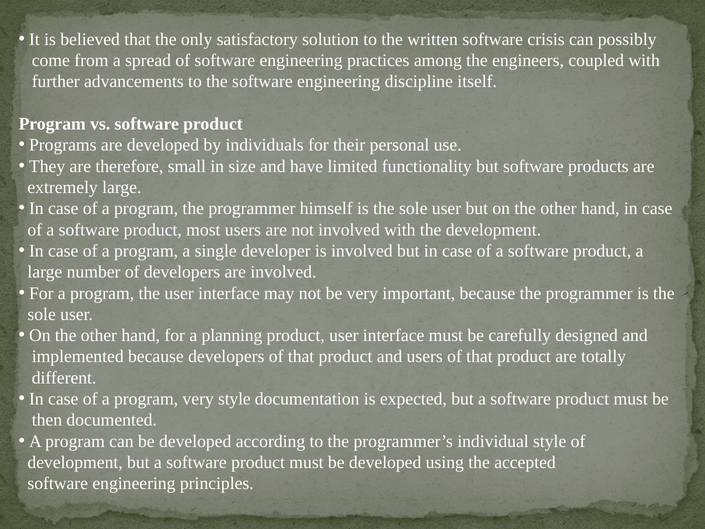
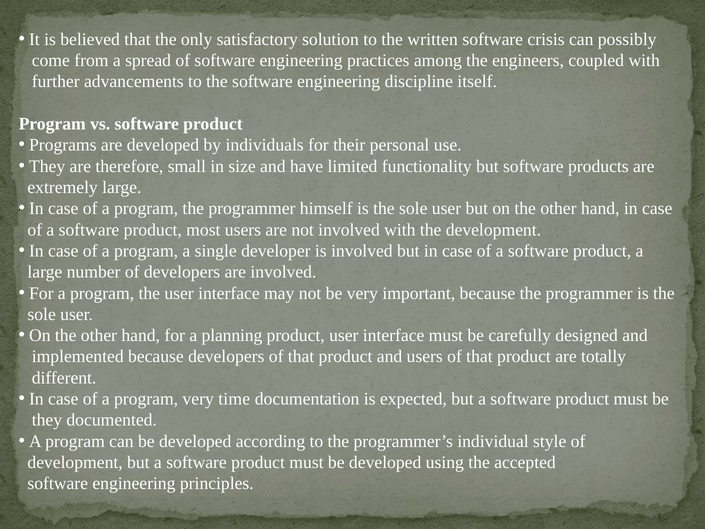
very style: style -> time
then at (47, 420): then -> they
